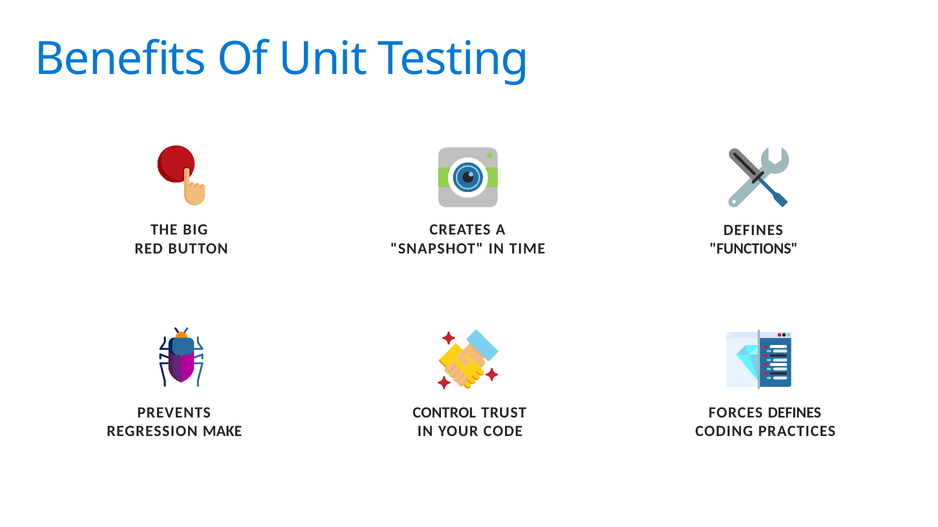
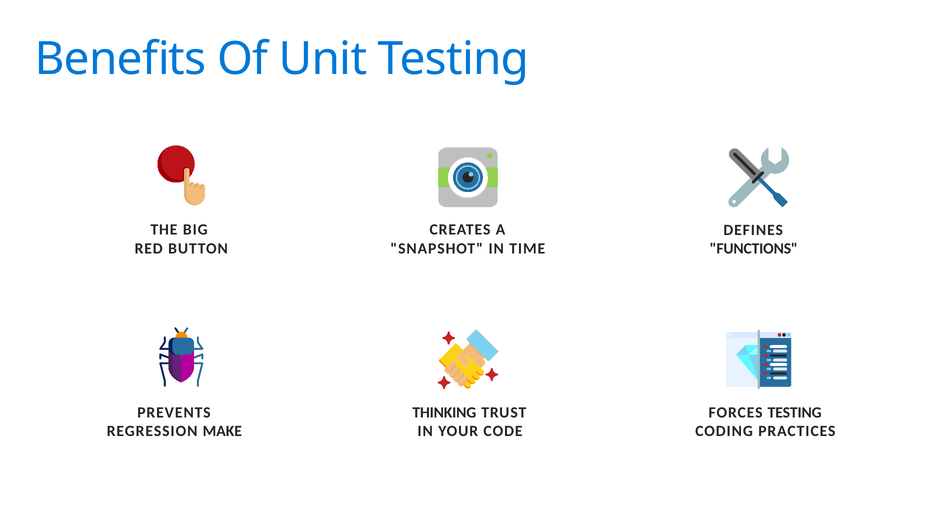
CONTROL: CONTROL -> THINKING
FORCES DEFINES: DEFINES -> TESTING
